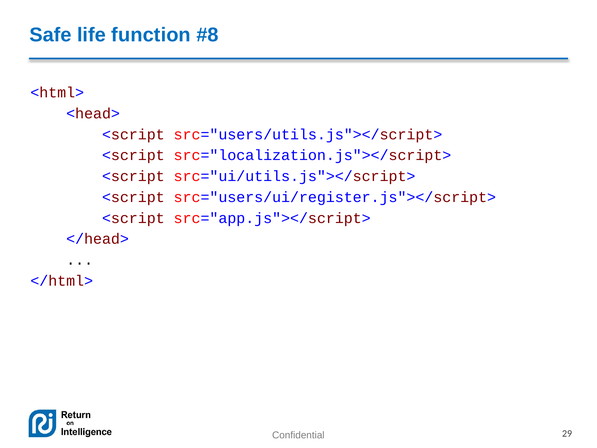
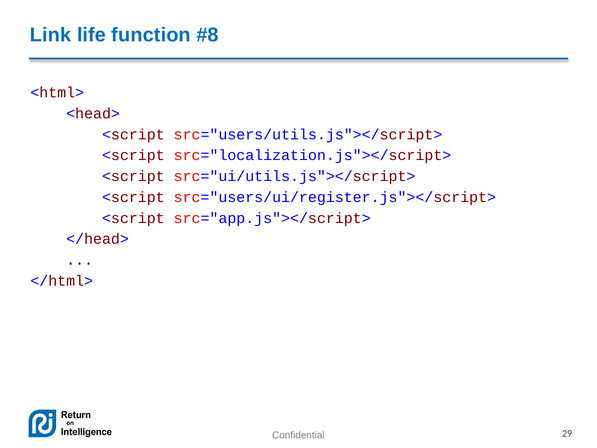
Safe: Safe -> Link
